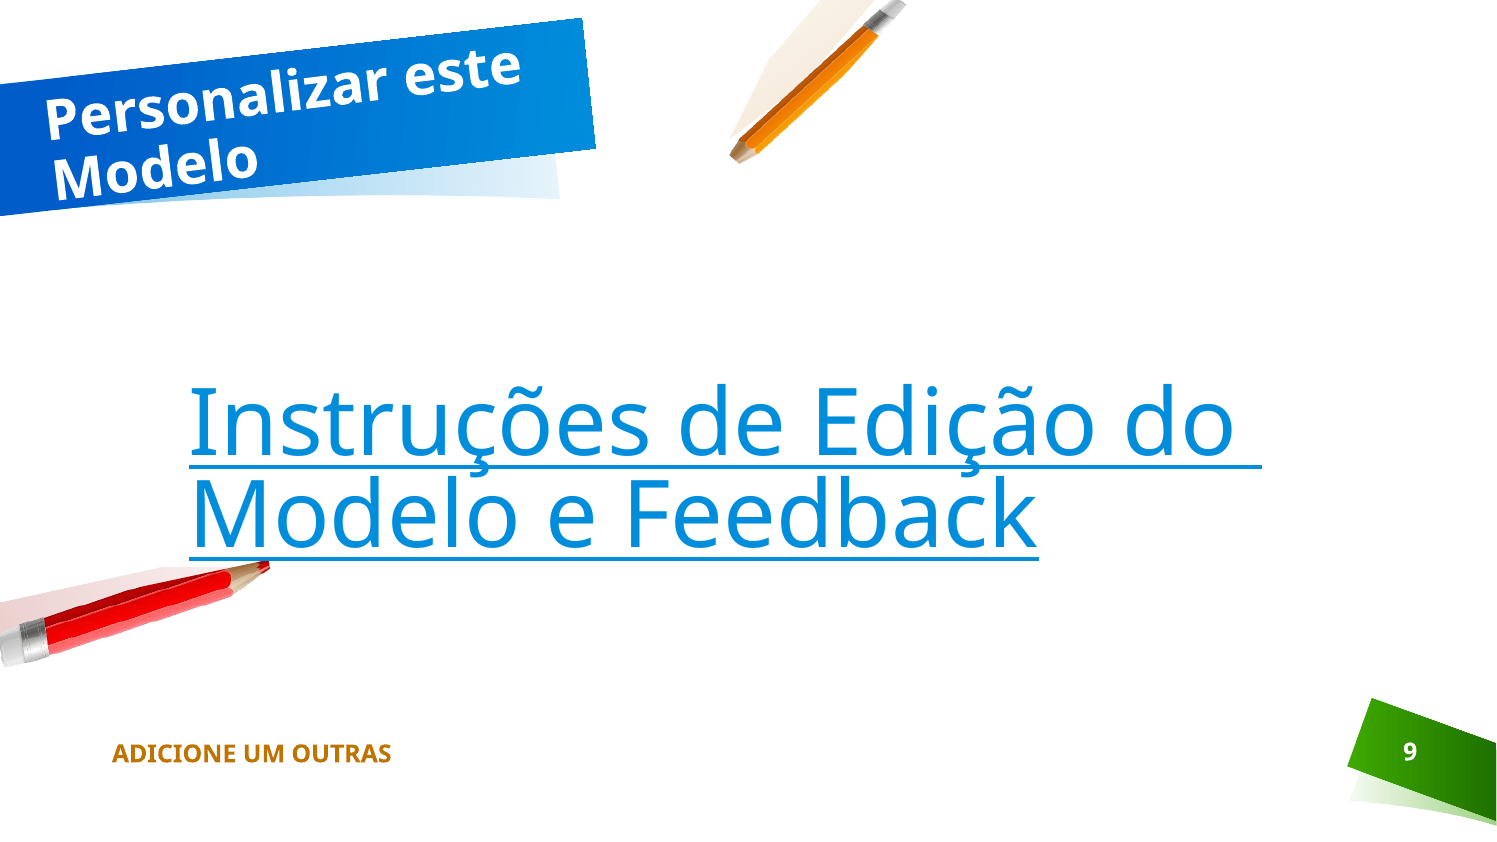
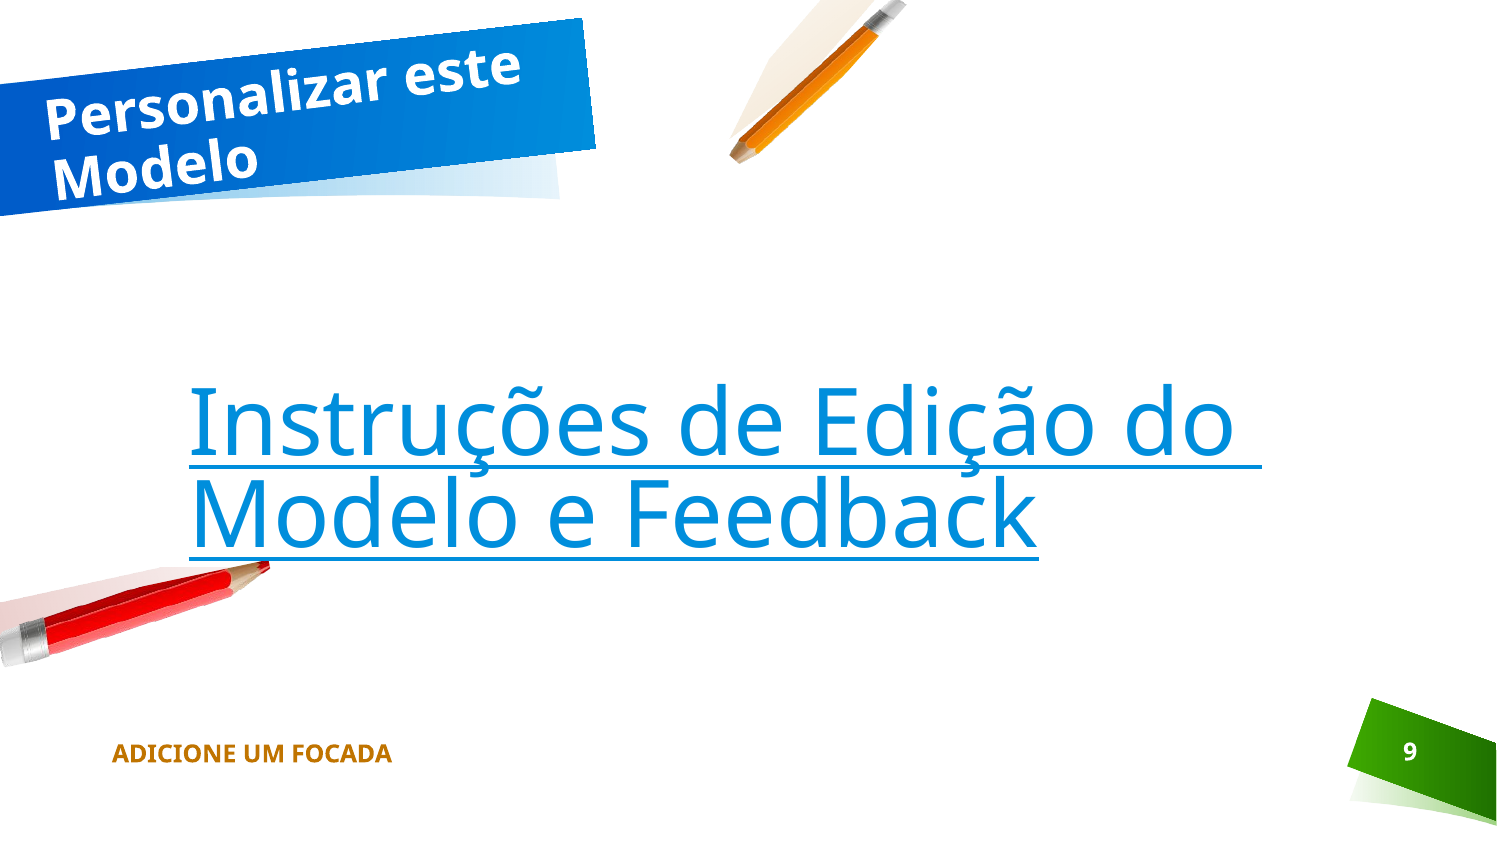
OUTRAS: OUTRAS -> FOCADA
